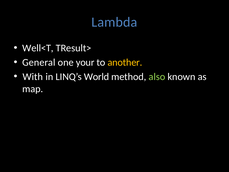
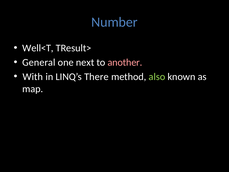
Lambda: Lambda -> Number
your: your -> next
another colour: yellow -> pink
World: World -> There
